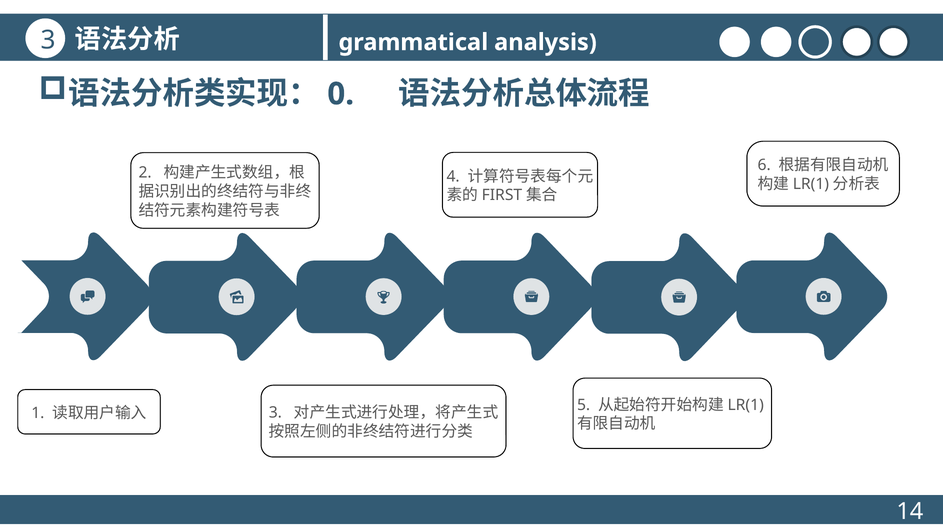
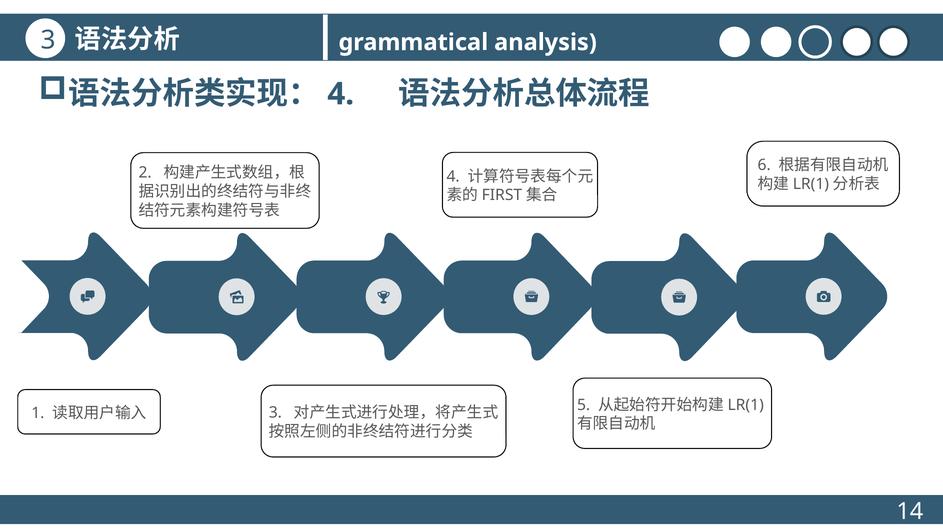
0 at (341, 94): 0 -> 4
